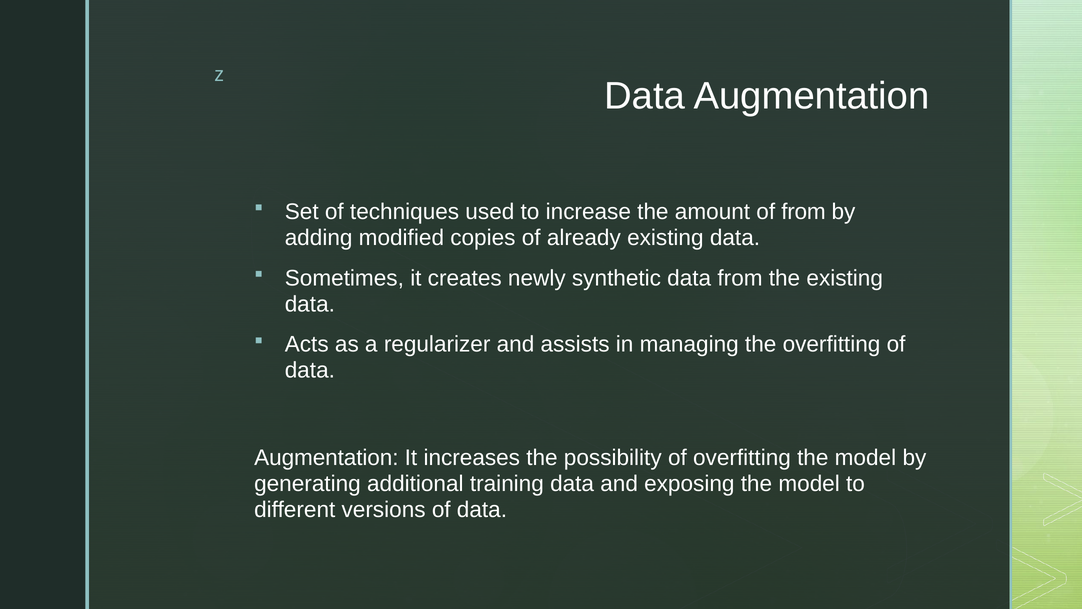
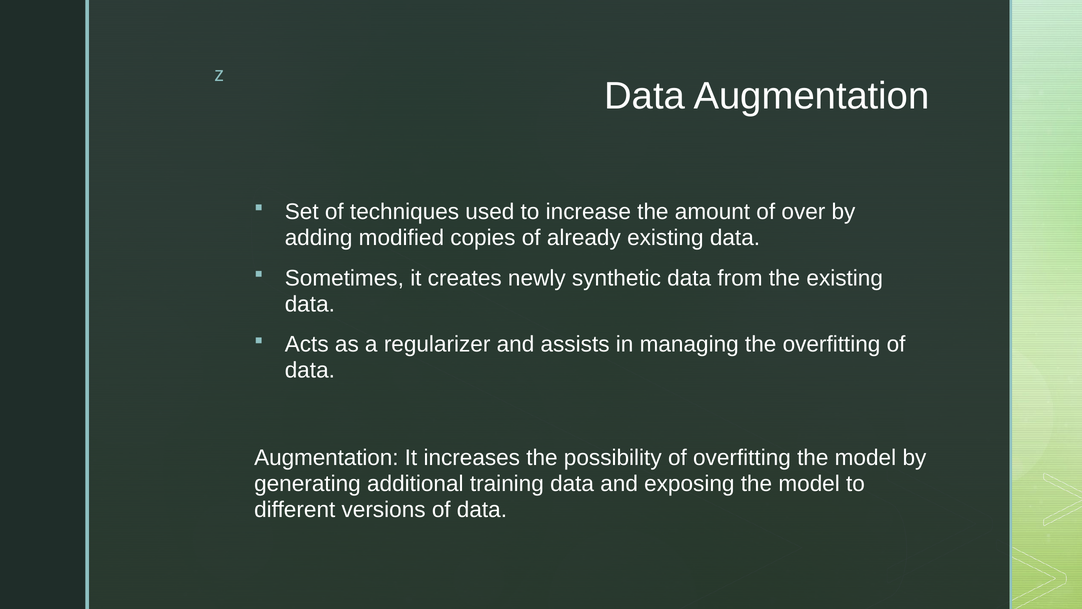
of from: from -> over
